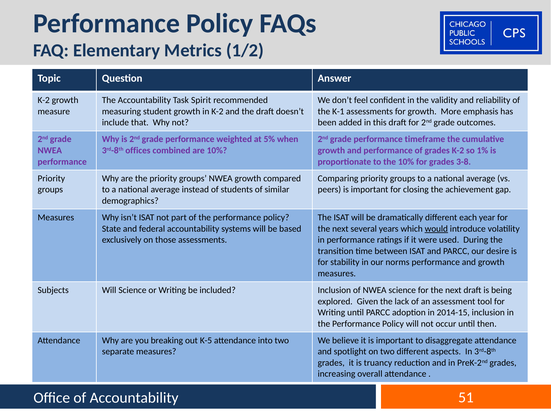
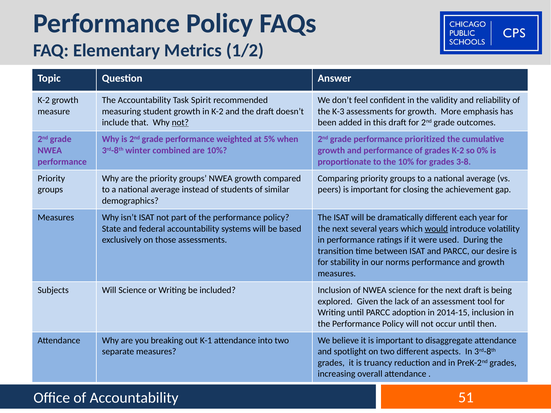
K-1: K-1 -> K-3
not at (180, 123) underline: none -> present
timeframe: timeframe -> prioritized
offices: offices -> winter
1%: 1% -> 0%
K-5: K-5 -> K-1
